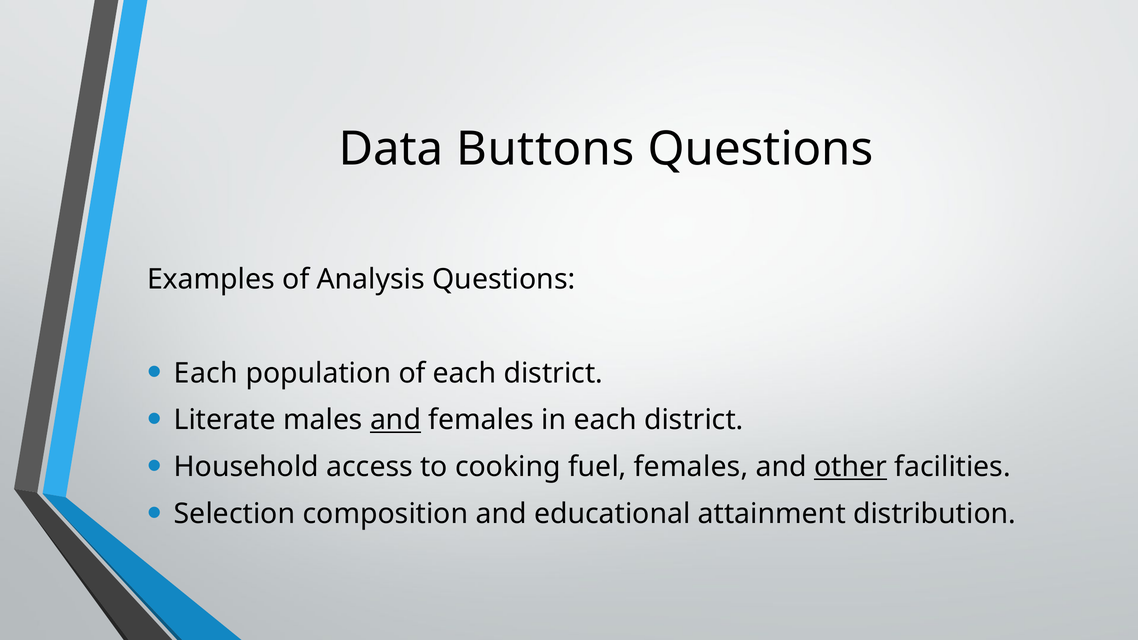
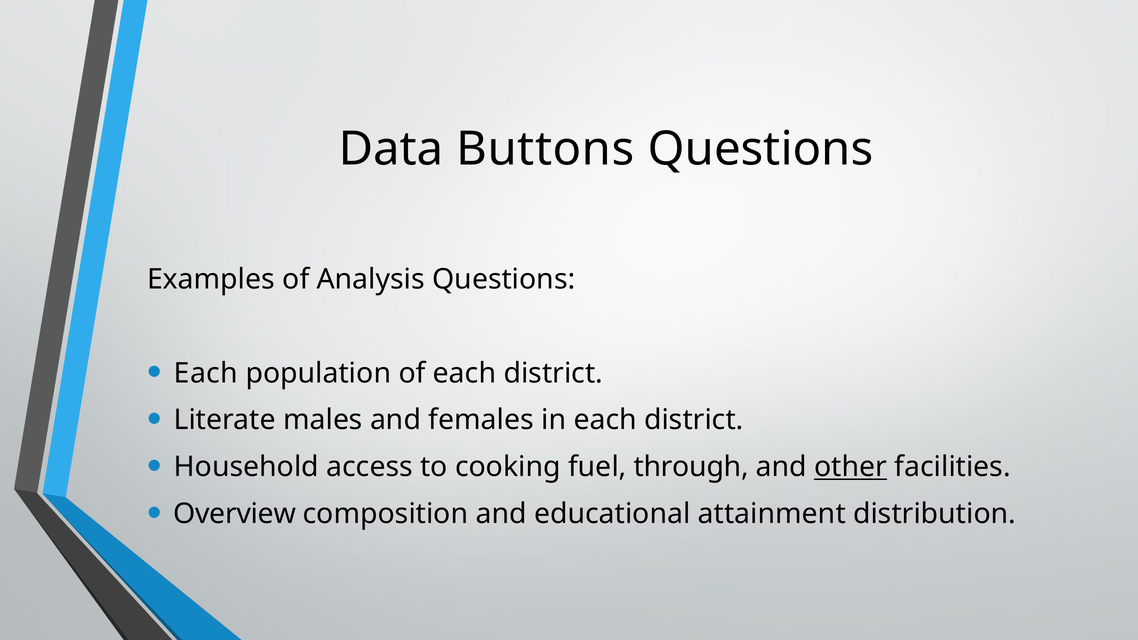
and at (396, 420) underline: present -> none
fuel females: females -> through
Selection: Selection -> Overview
